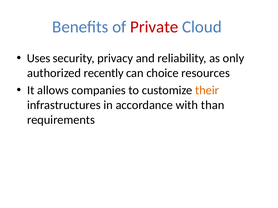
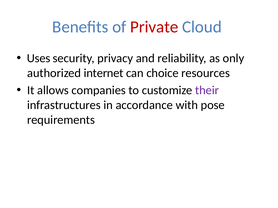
recently: recently -> internet
their colour: orange -> purple
than: than -> pose
